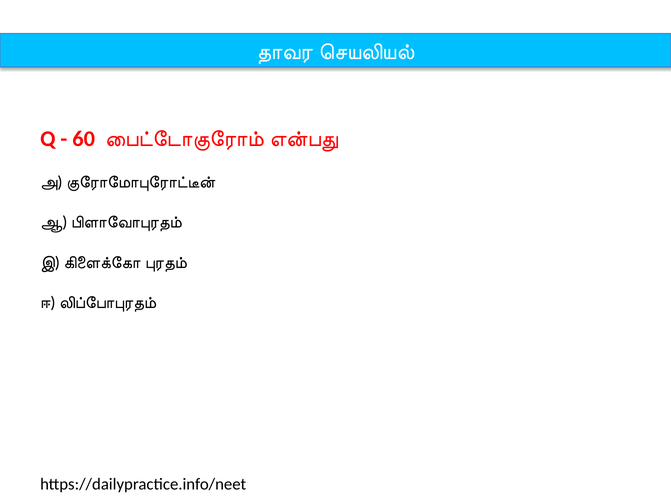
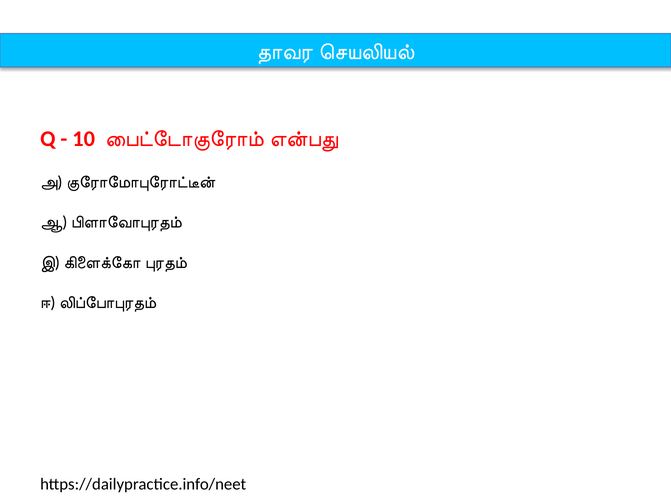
60: 60 -> 10
